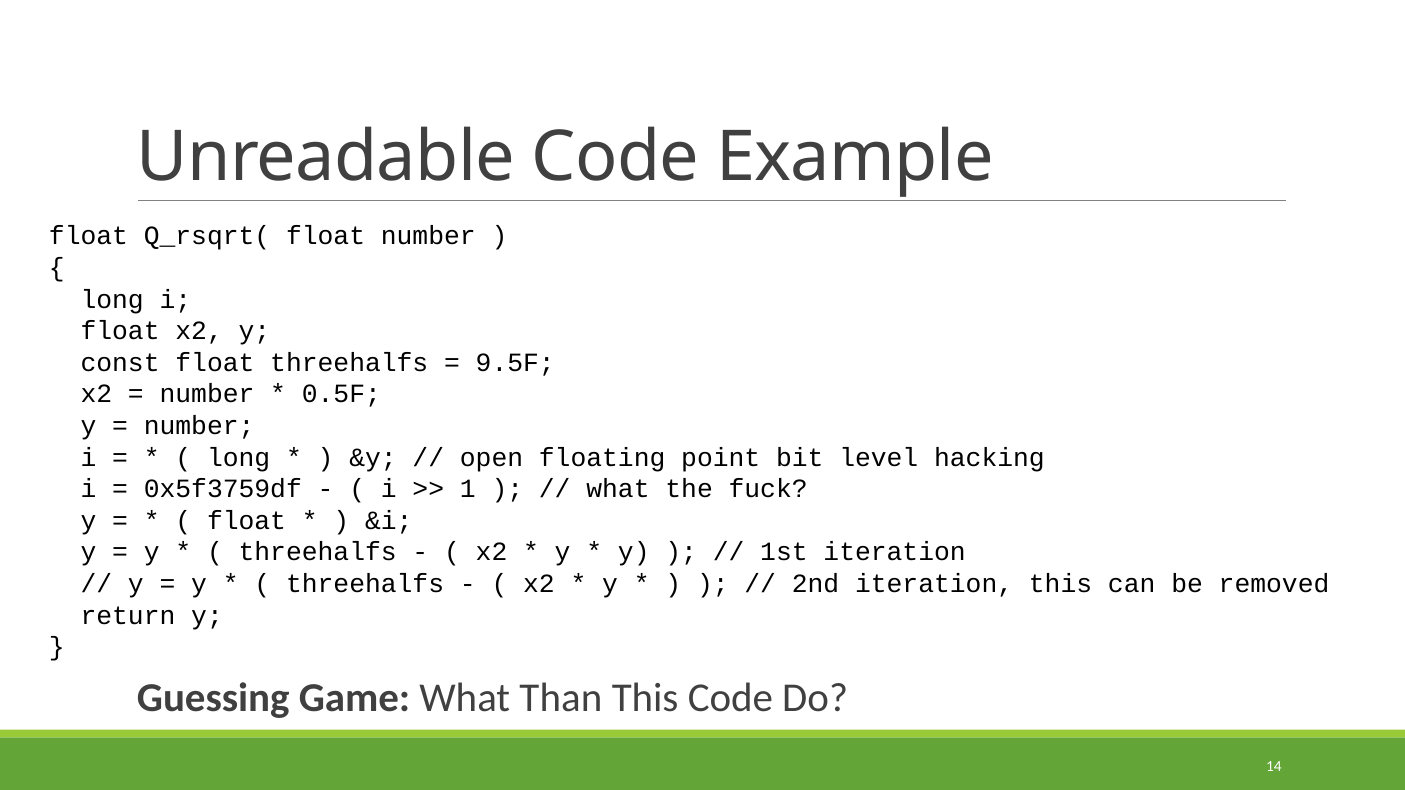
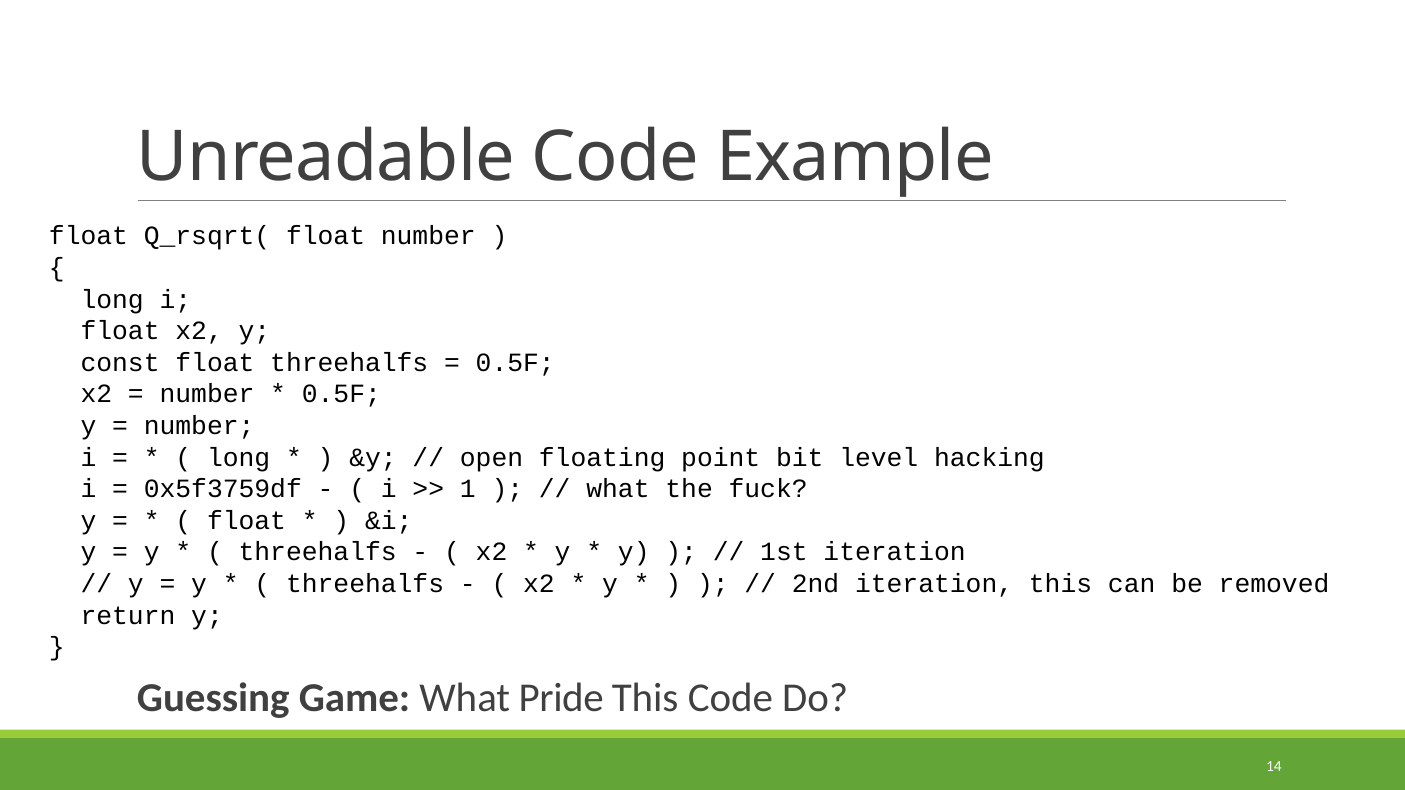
9.5F at (515, 363): 9.5F -> 0.5F
Than: Than -> Pride
